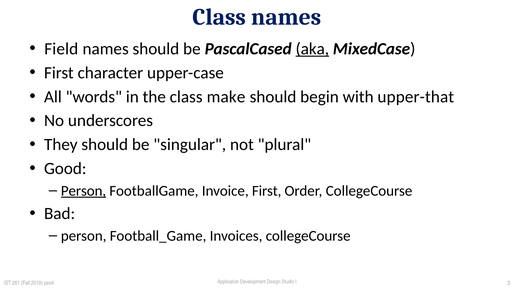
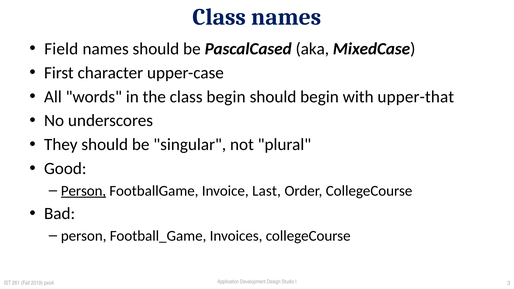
aka underline: present -> none
class make: make -> begin
Invoice First: First -> Last
